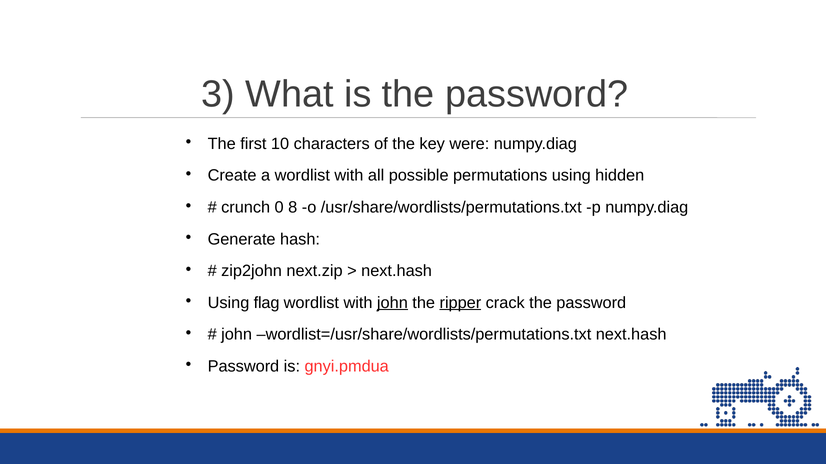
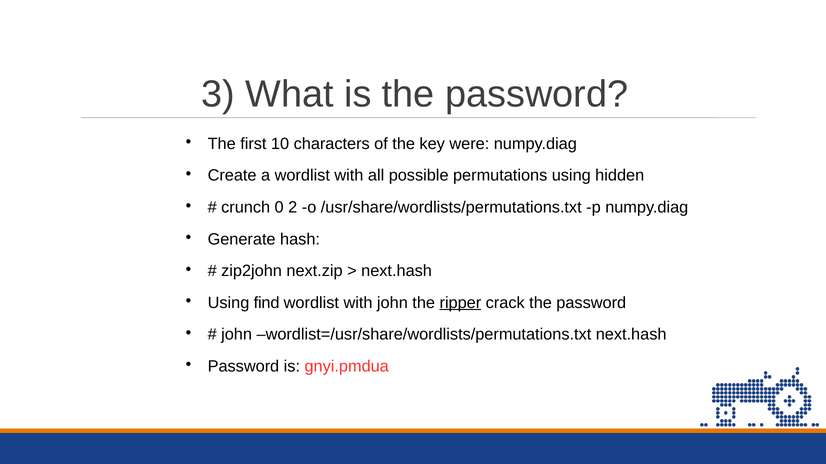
8: 8 -> 2
flag: flag -> find
john at (392, 303) underline: present -> none
